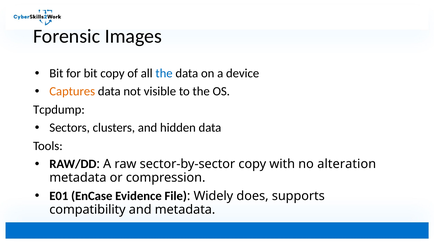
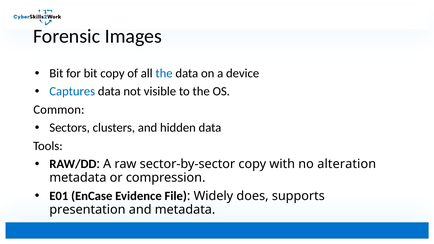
Captures colour: orange -> blue
Tcpdump: Tcpdump -> Common
compatibility: compatibility -> presentation
